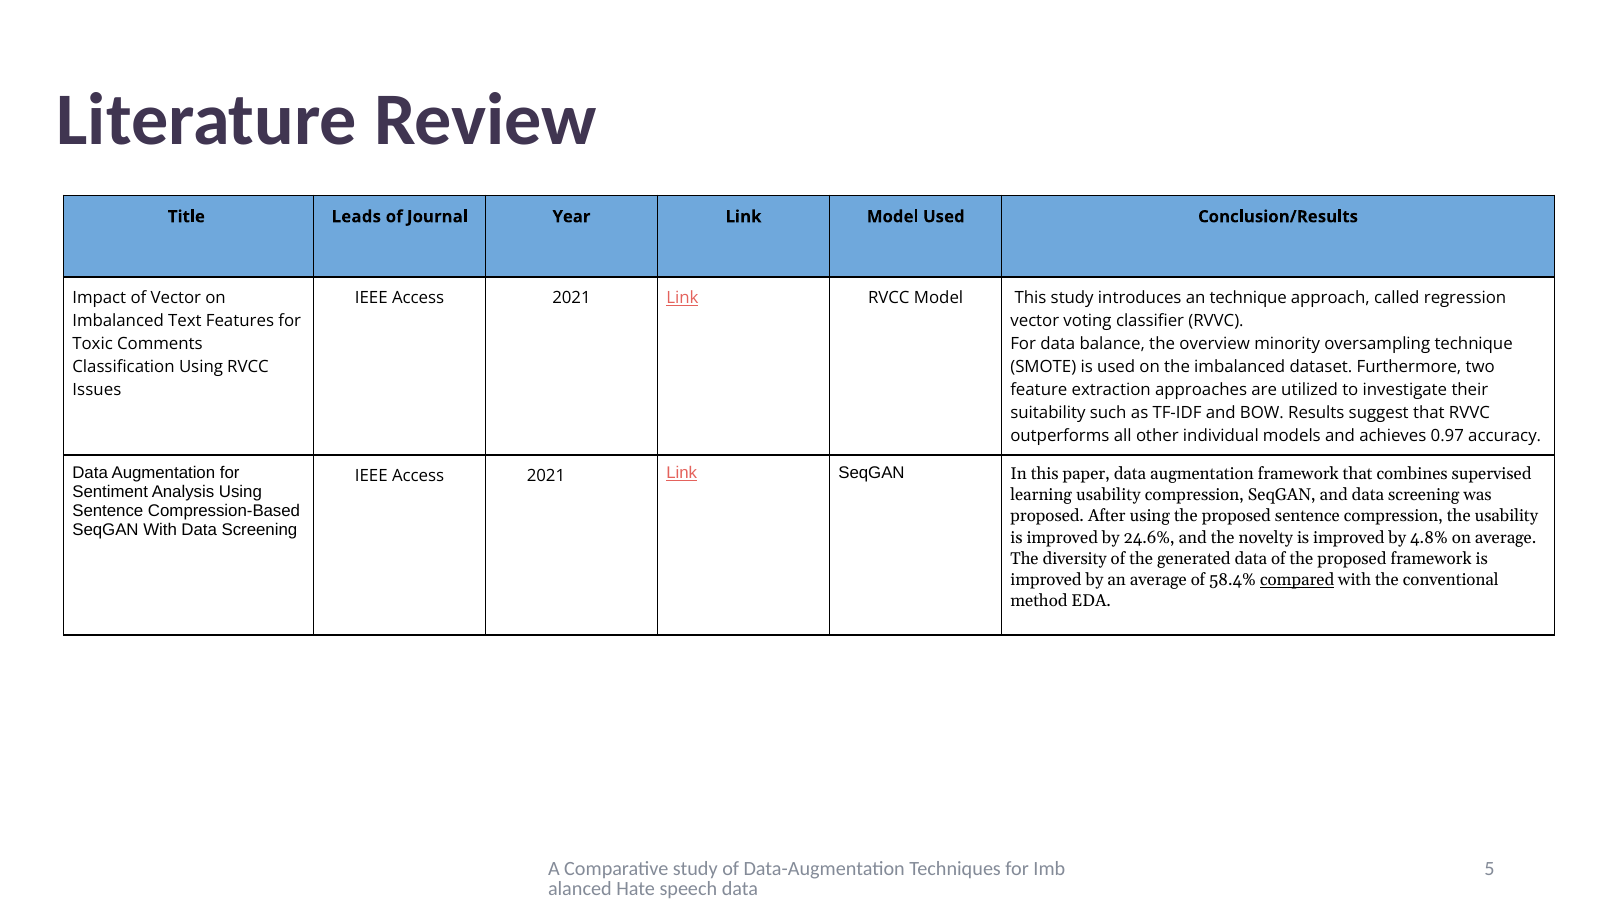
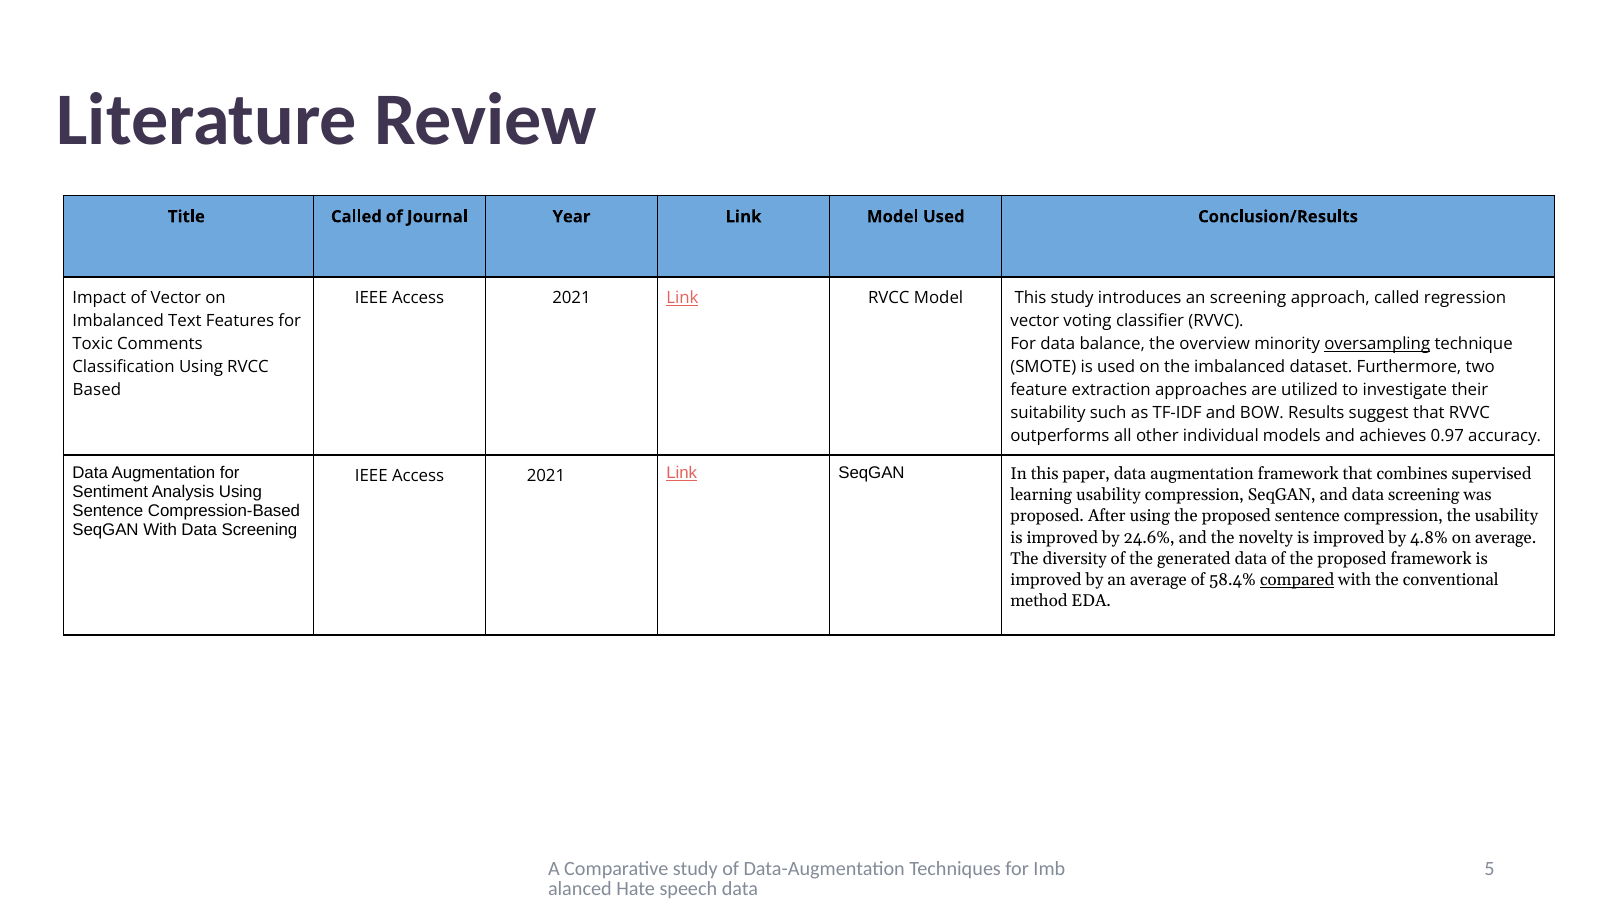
Title Leads: Leads -> Called
an technique: technique -> screening
oversampling underline: none -> present
Issues: Issues -> Based
